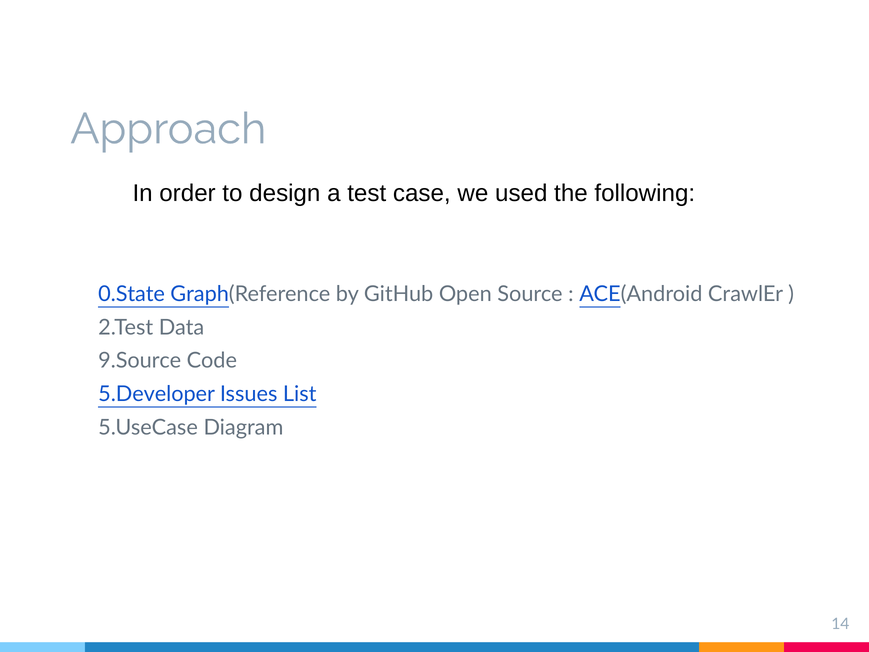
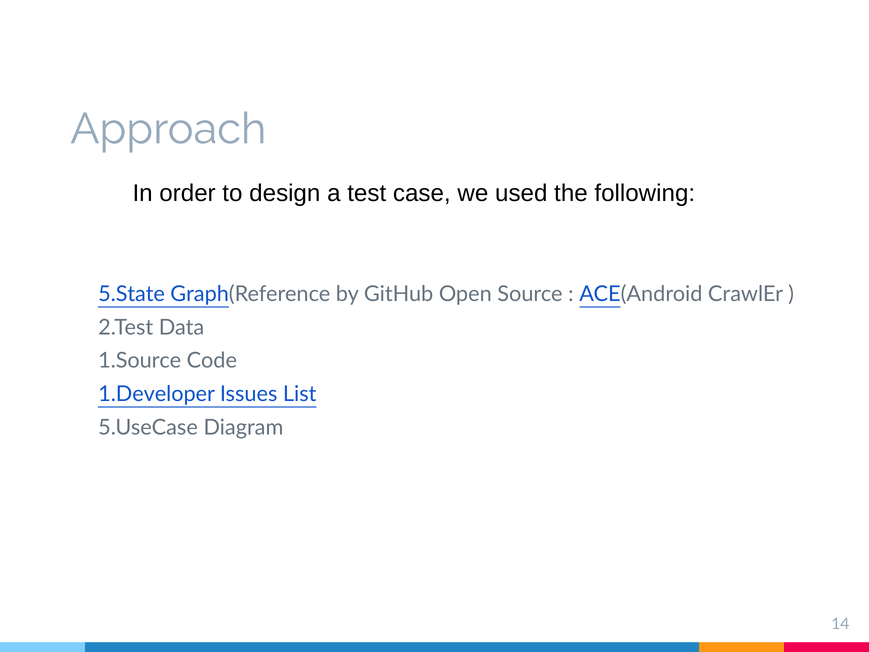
0.State: 0.State -> 5.State
9.Source: 9.Source -> 1.Source
5.Developer: 5.Developer -> 1.Developer
